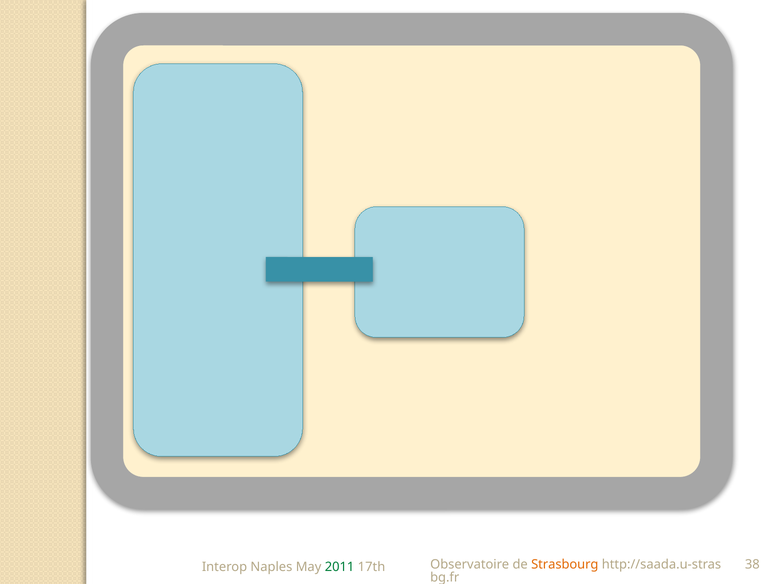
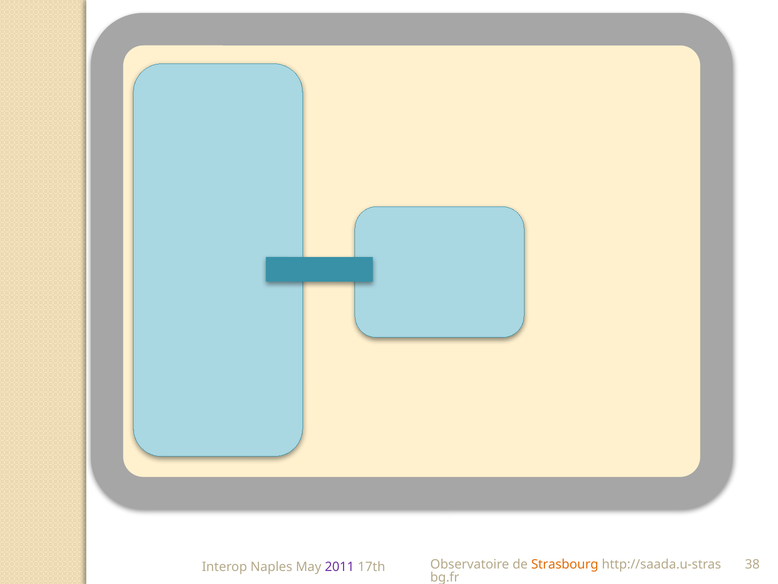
2011 colour: green -> purple
